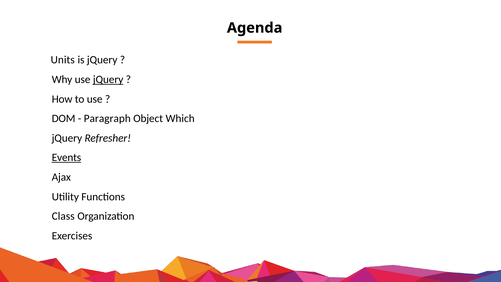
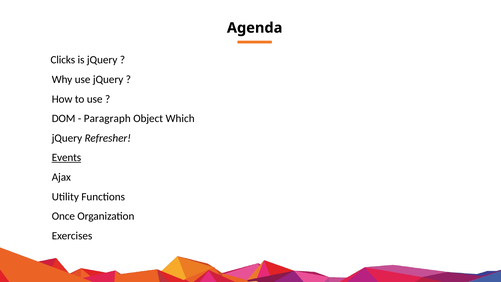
Units: Units -> Clicks
jQuery at (108, 79) underline: present -> none
Class: Class -> Once
